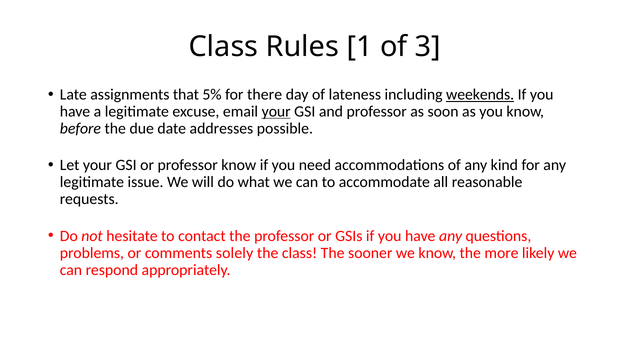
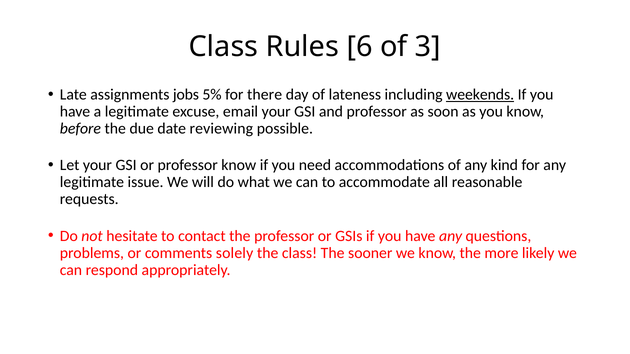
1: 1 -> 6
that: that -> jobs
your at (276, 112) underline: present -> none
addresses: addresses -> reviewing
